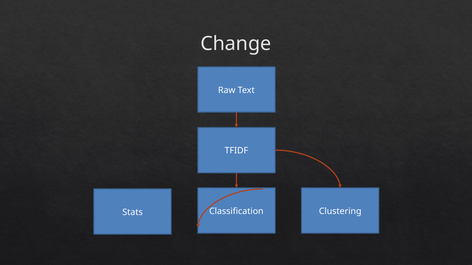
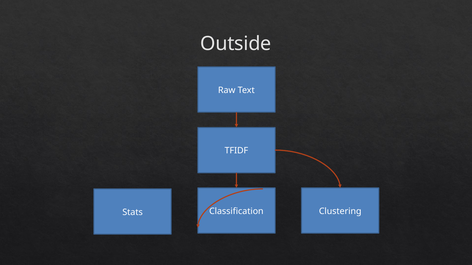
Change: Change -> Outside
